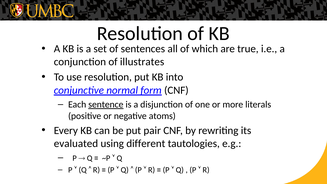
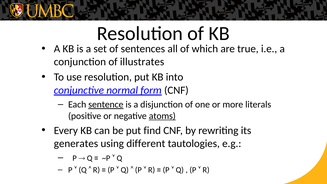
atoms underline: none -> present
pair: pair -> find
evaluated: evaluated -> generates
